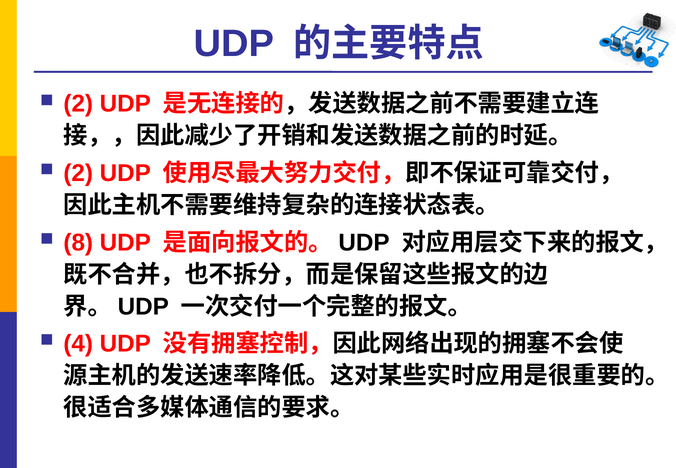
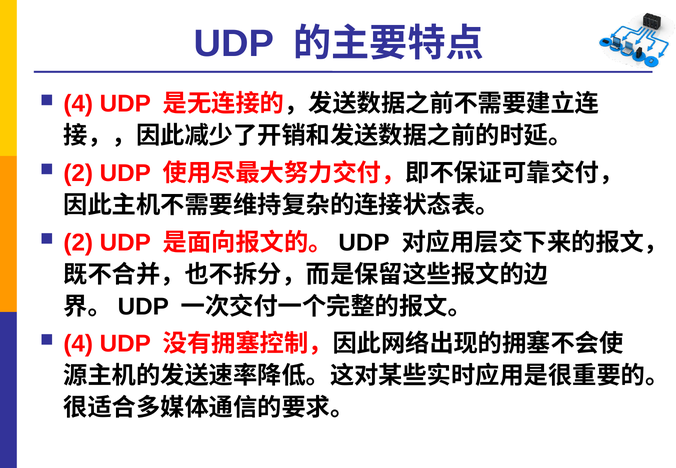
2 at (78, 104): 2 -> 4
8 at (78, 242): 8 -> 2
